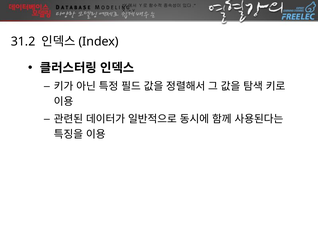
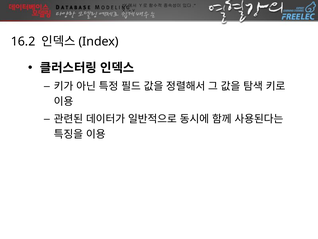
31.2: 31.2 -> 16.2
